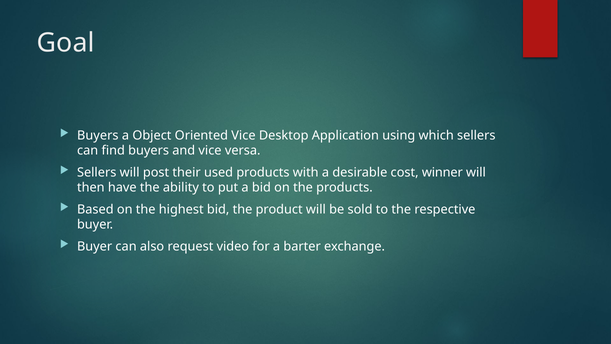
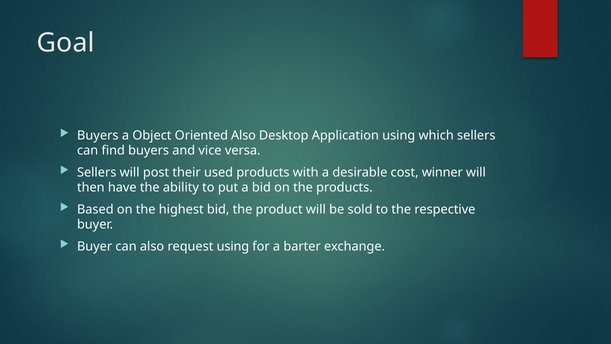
Oriented Vice: Vice -> Also
request video: video -> using
